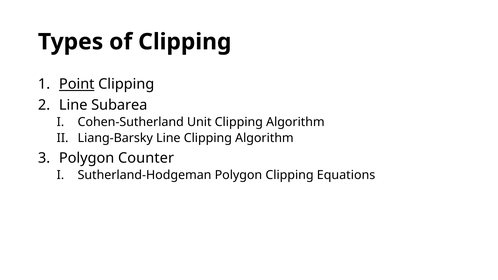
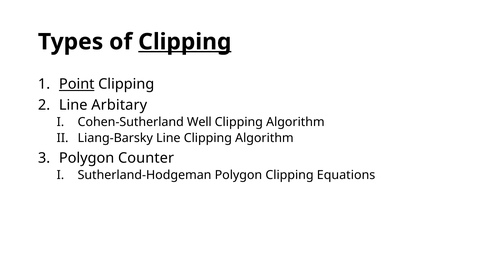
Clipping at (185, 42) underline: none -> present
Subarea: Subarea -> Arbitary
Unit: Unit -> Well
